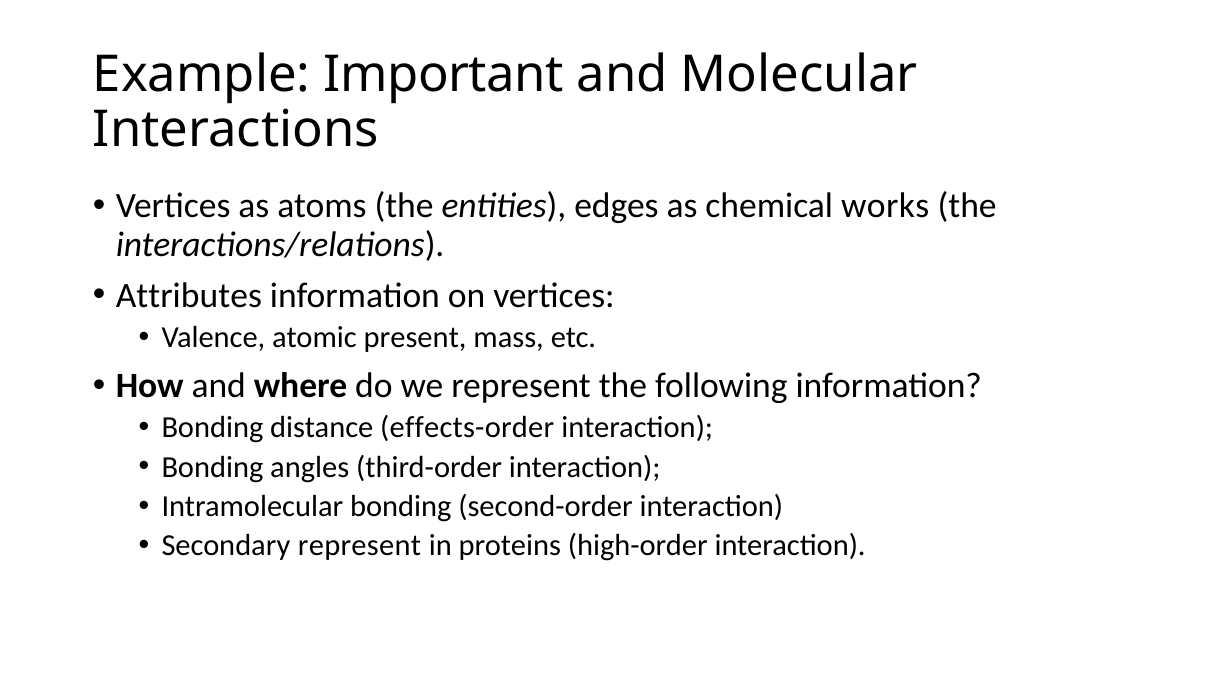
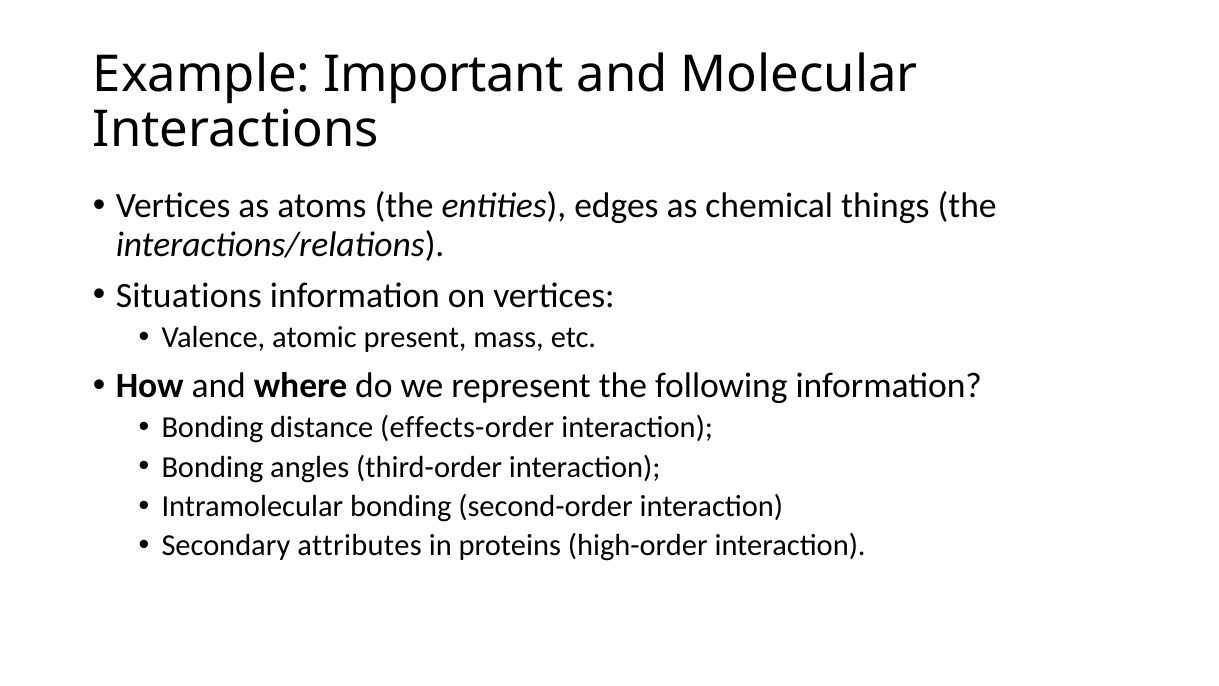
works: works -> things
Attributes: Attributes -> Situations
Secondary represent: represent -> attributes
